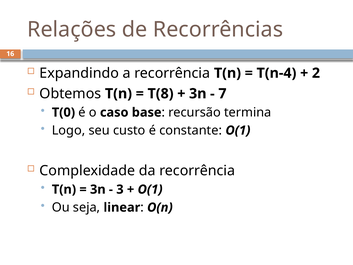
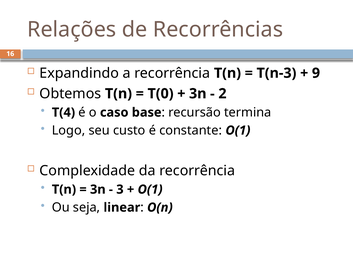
T(n-4: T(n-4 -> T(n-3
2: 2 -> 9
T(8: T(8 -> T(0
7: 7 -> 2
T(0: T(0 -> T(4
